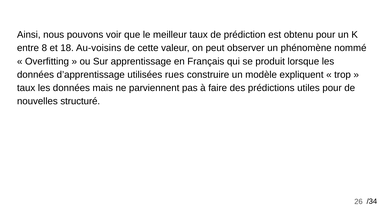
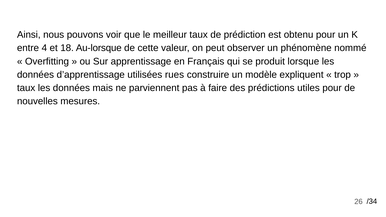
8: 8 -> 4
Au-voisins: Au-voisins -> Au-lorsque
structuré: structuré -> mesures
